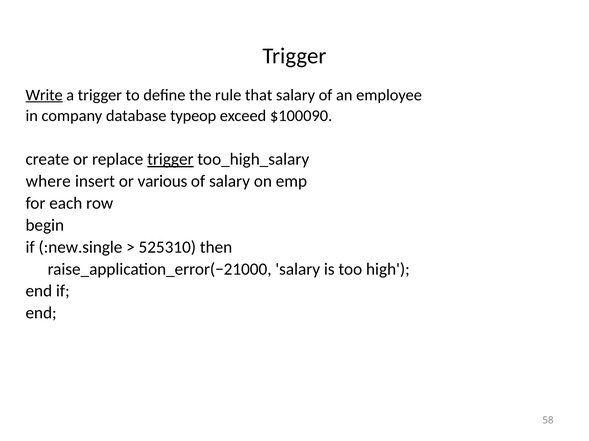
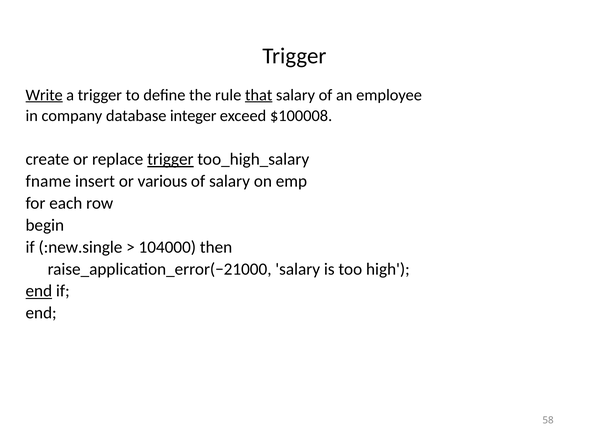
that underline: none -> present
typeop: typeop -> integer
$100090: $100090 -> $100008
where: where -> fname
525310: 525310 -> 104000
end at (39, 291) underline: none -> present
